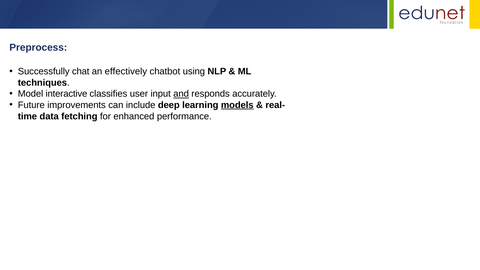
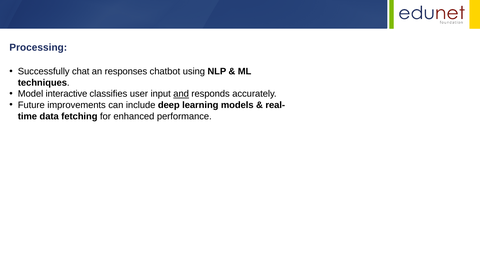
Preprocess: Preprocess -> Processing
effectively: effectively -> responses
models underline: present -> none
